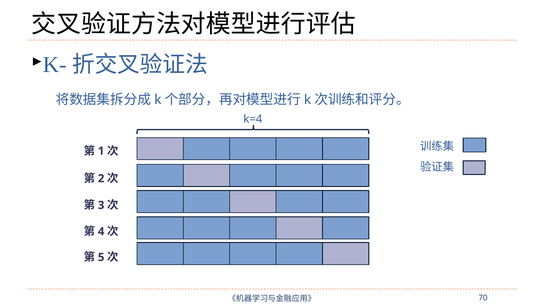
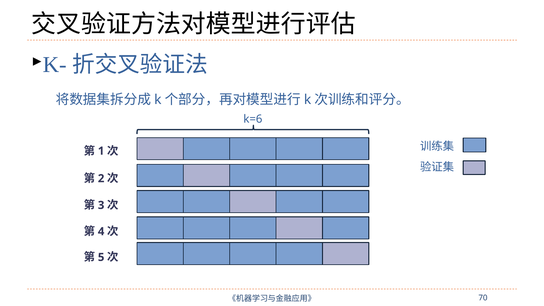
k=4: k=4 -> k=6
